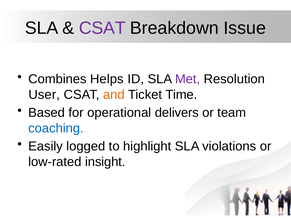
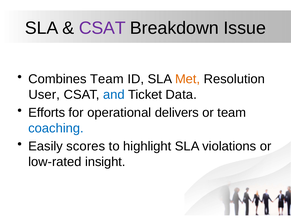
Combines Helps: Helps -> Team
Met colour: purple -> orange
and colour: orange -> blue
Time: Time -> Data
Based: Based -> Efforts
logged: logged -> scores
